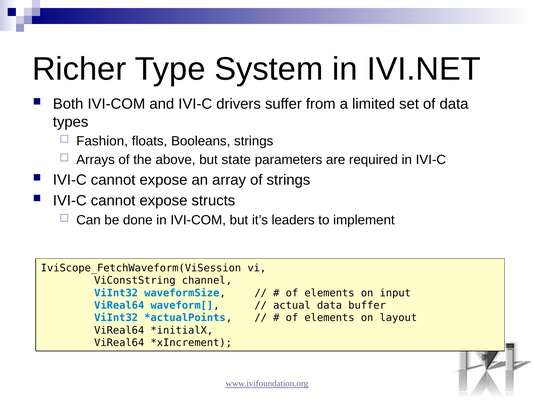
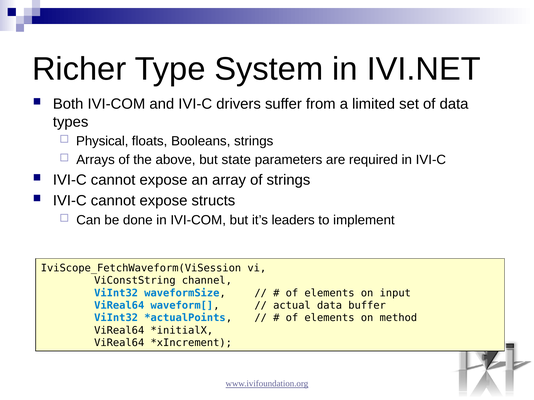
Fashion: Fashion -> Physical
layout: layout -> method
